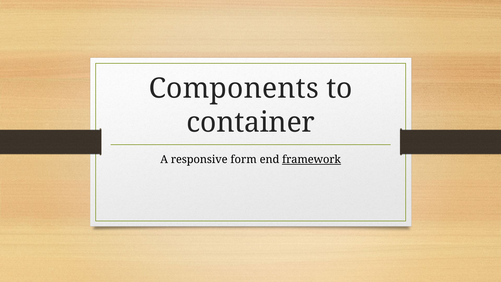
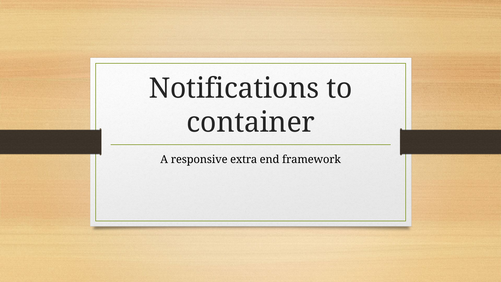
Components: Components -> Notifications
form: form -> extra
framework underline: present -> none
